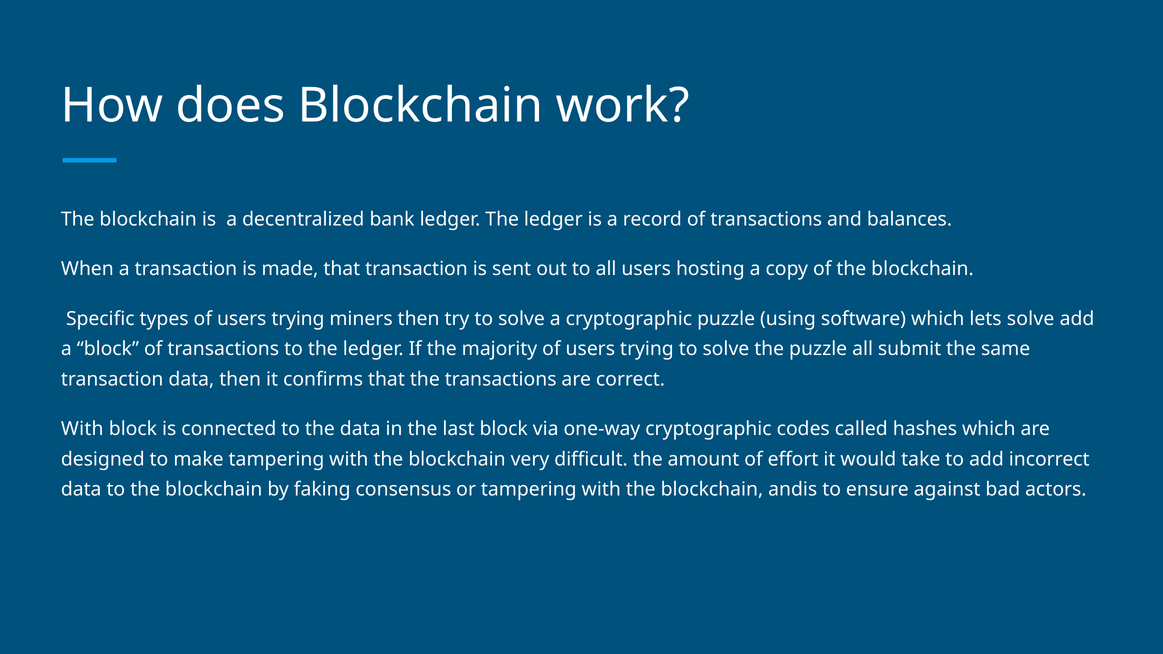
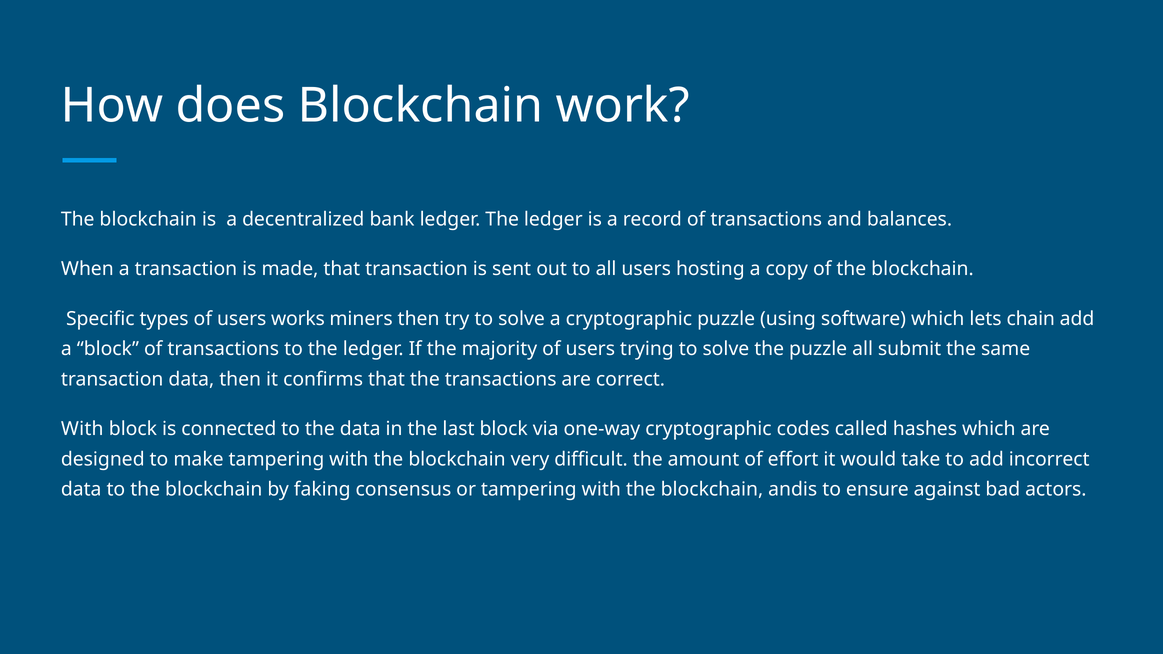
types of users trying: trying -> works
lets solve: solve -> chain
